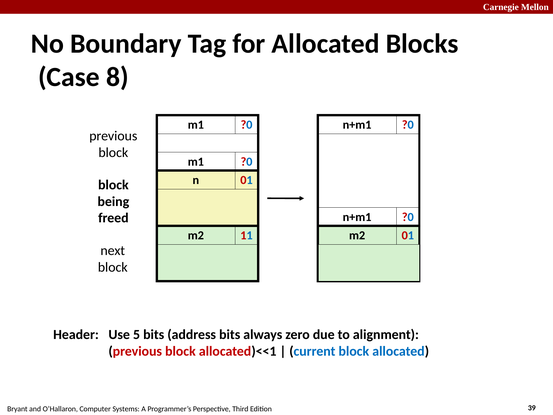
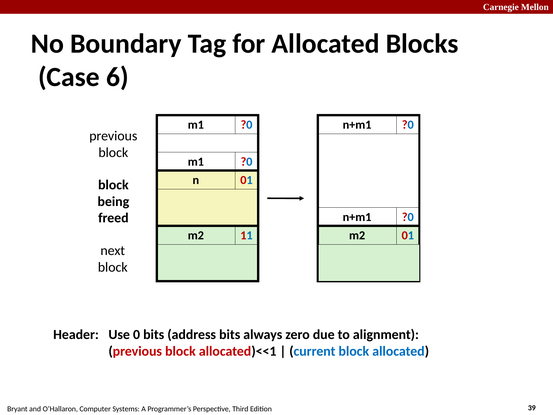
8: 8 -> 6
5: 5 -> 0
